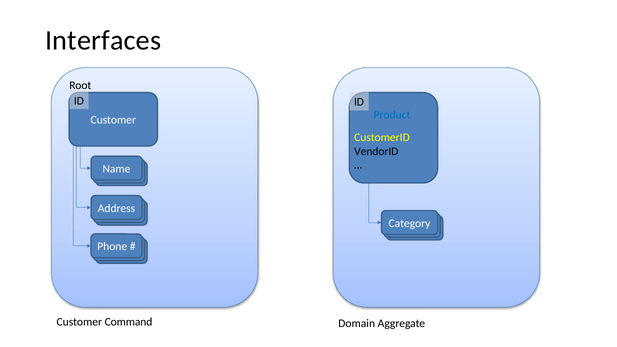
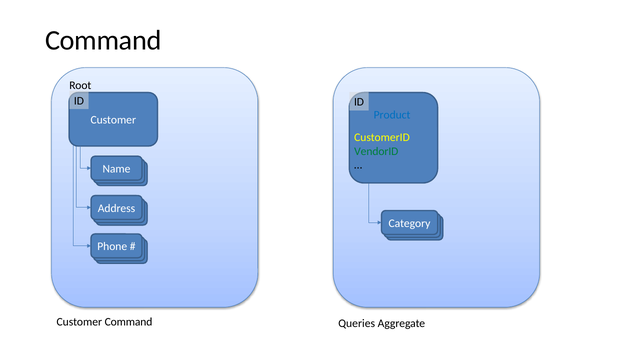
Interfaces at (103, 41): Interfaces -> Command
VendorID colour: black -> green
Domain: Domain -> Queries
